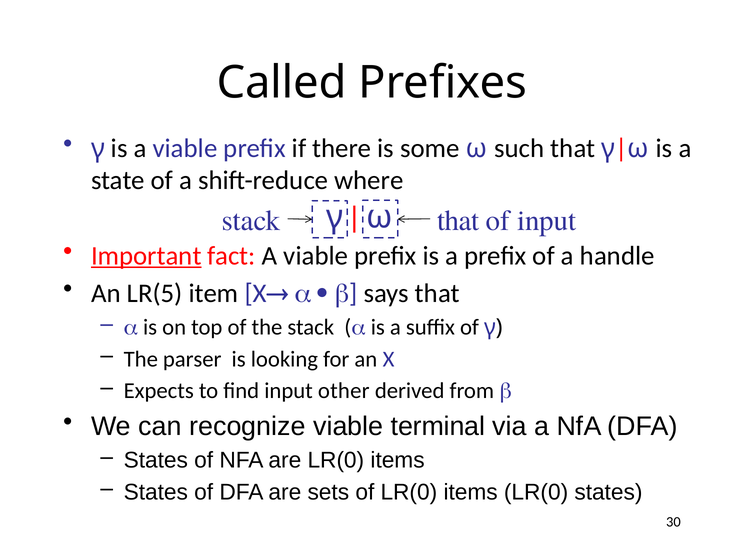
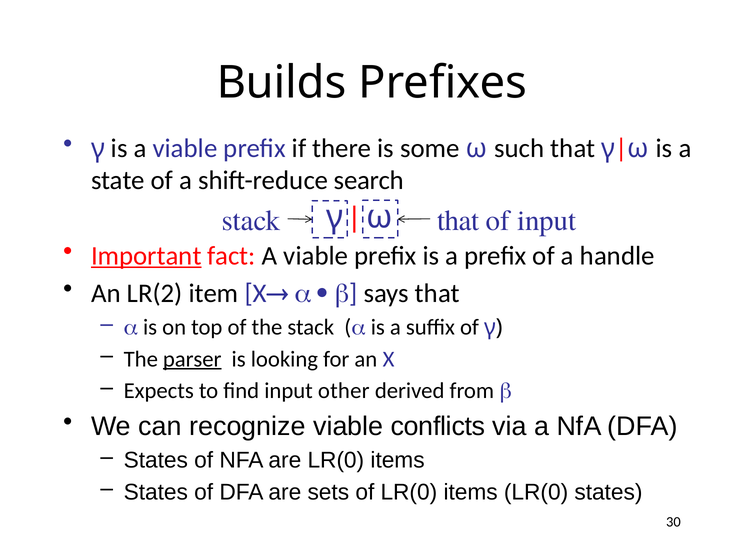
Called: Called -> Builds
where: where -> search
LR(5: LR(5 -> LR(2
parser underline: none -> present
terminal: terminal -> conflicts
